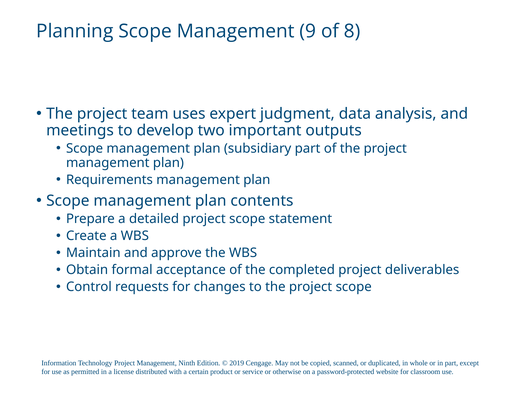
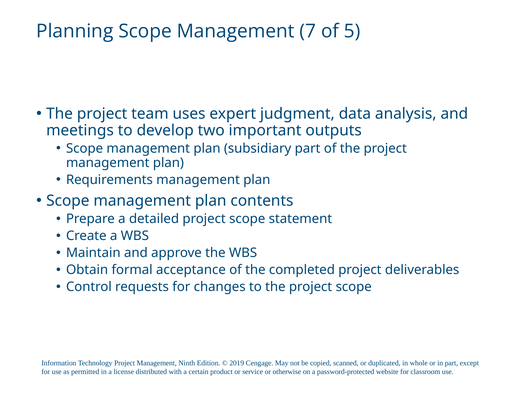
9: 9 -> 7
8: 8 -> 5
